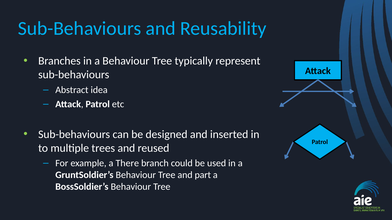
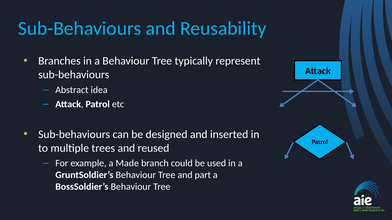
There: There -> Made
